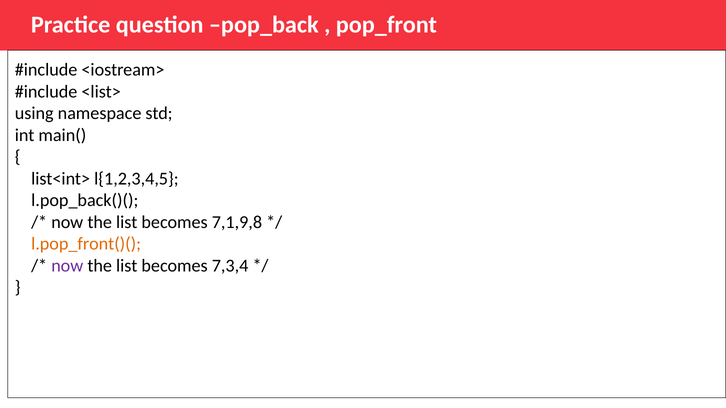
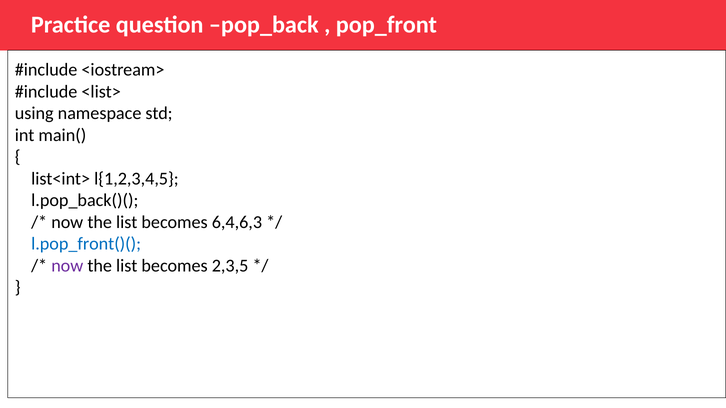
7,1,9,8: 7,1,9,8 -> 6,4,6,3
l.pop_front()( colour: orange -> blue
7,3,4: 7,3,4 -> 2,3,5
